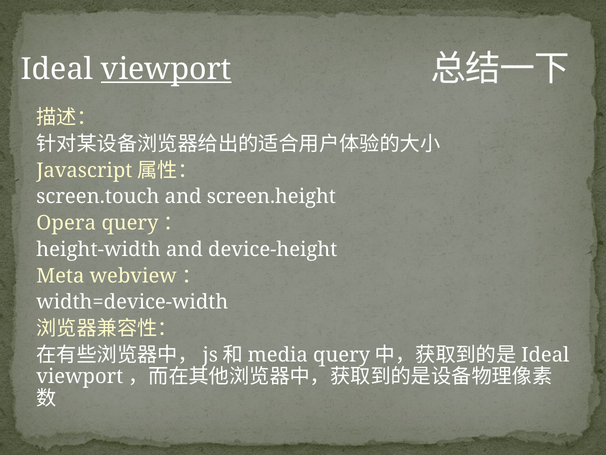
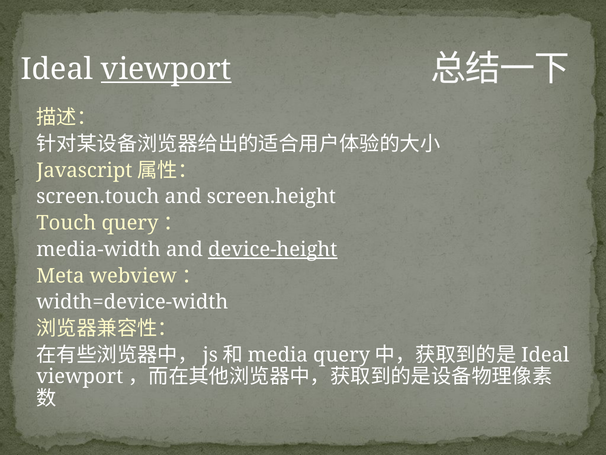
Opera: Opera -> Touch
height-width: height-width -> media-width
device-height underline: none -> present
